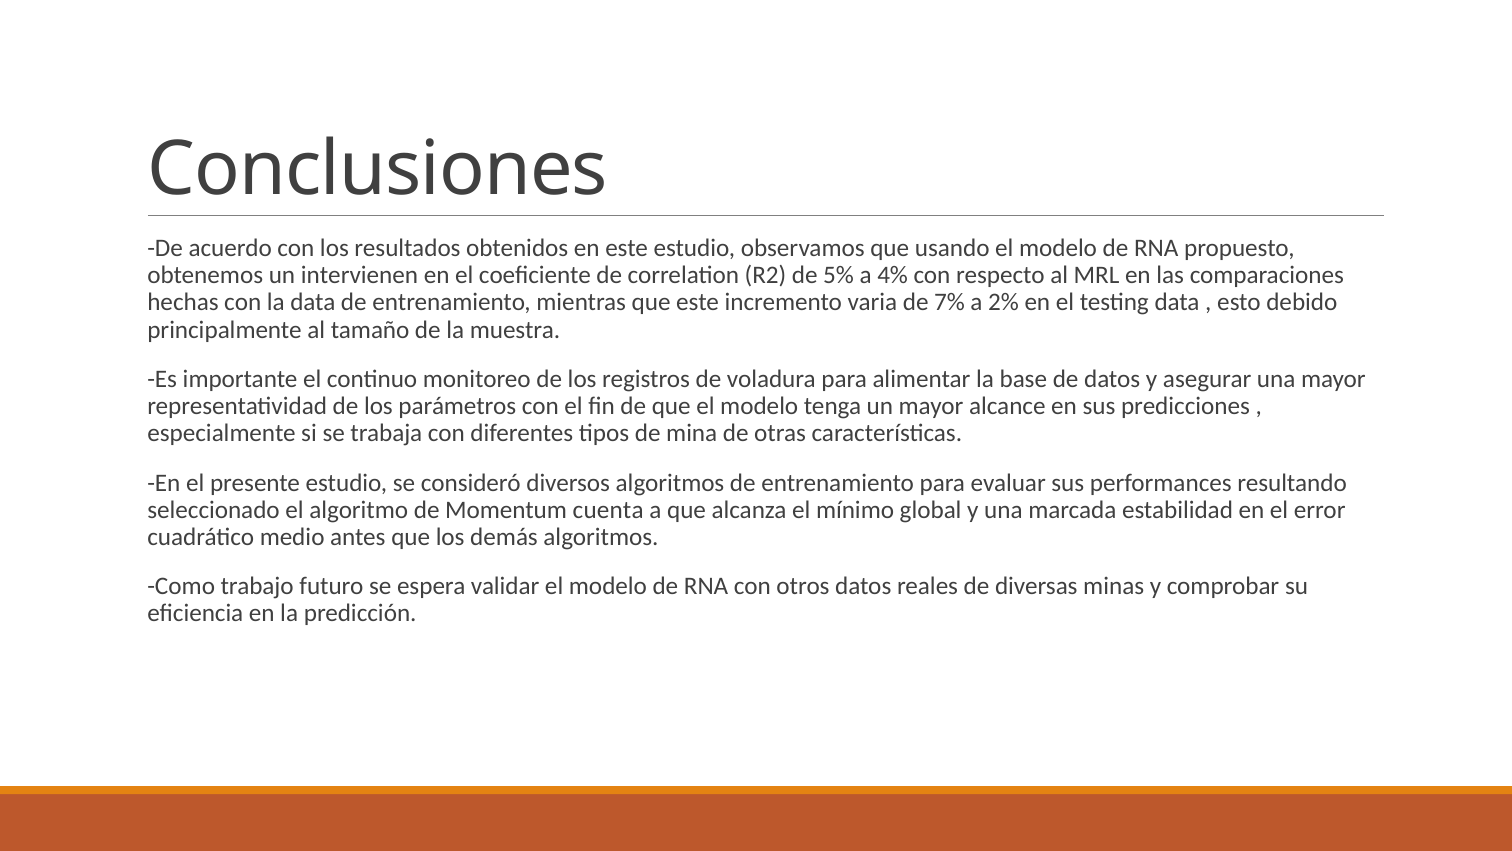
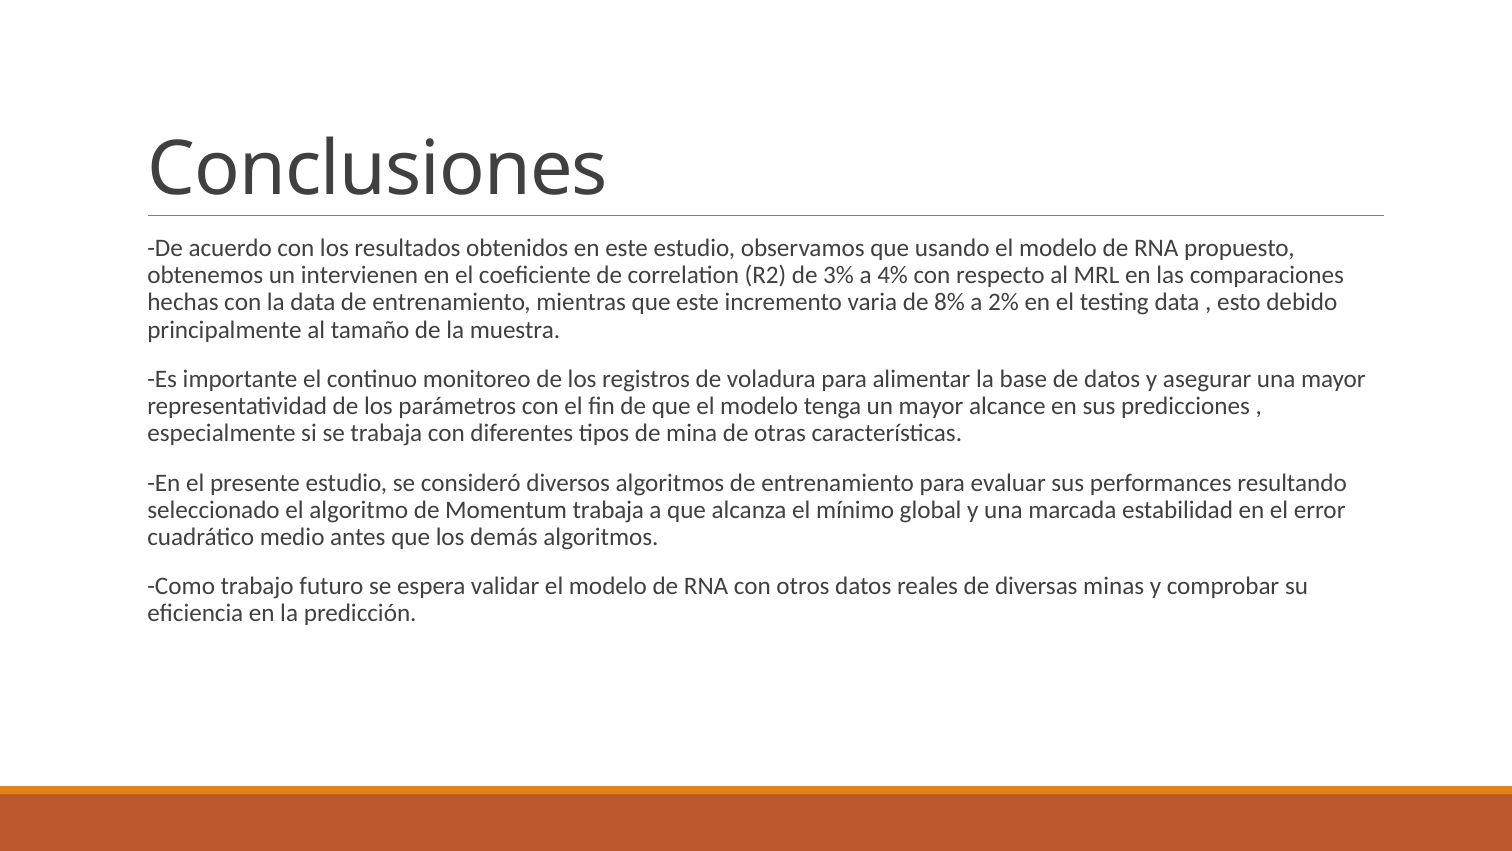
5%: 5% -> 3%
7%: 7% -> 8%
Momentum cuenta: cuenta -> trabaja
